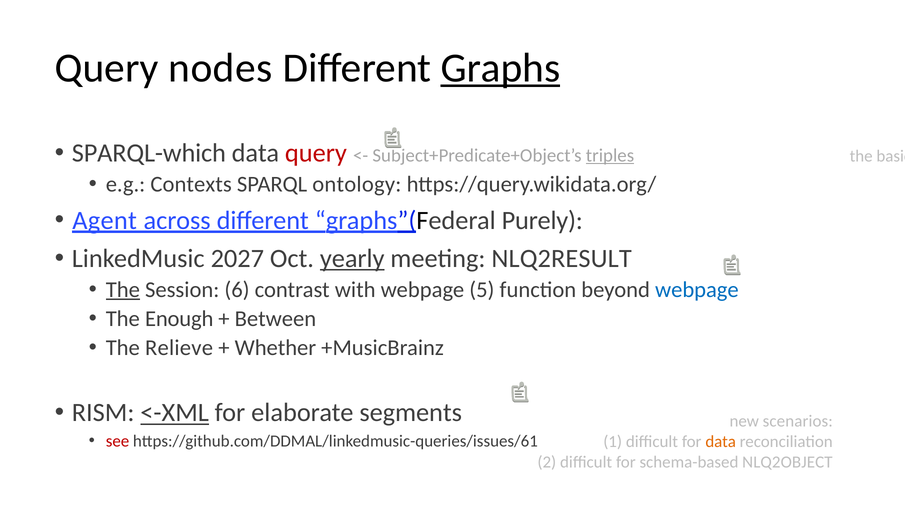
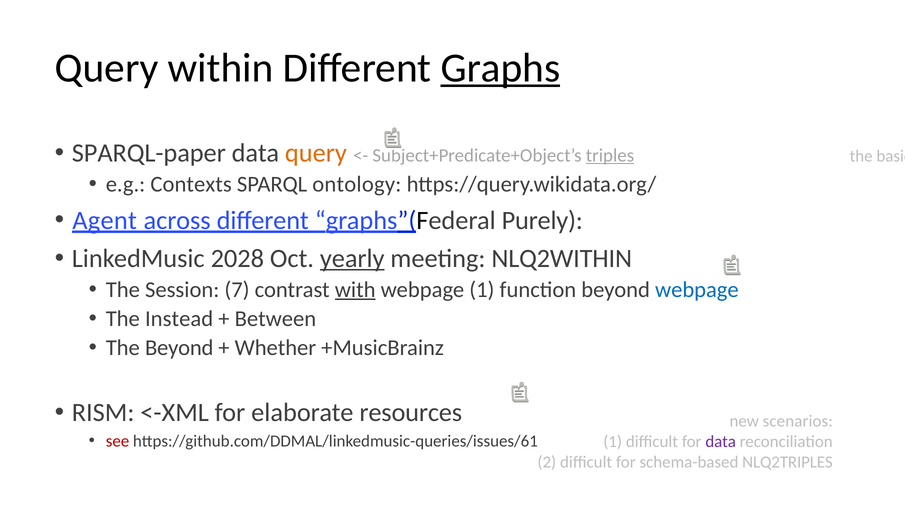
nodes: nodes -> within
SPARQL-which: SPARQL-which -> SPARQL-paper
query at (316, 153) colour: red -> orange
2027: 2027 -> 2028
NLQ2RESULT: NLQ2RESULT -> NLQ2WITHIN
The at (123, 290) underline: present -> none
6: 6 -> 7
with underline: none -> present
webpage 5: 5 -> 1
Enough: Enough -> Instead
The Relieve: Relieve -> Beyond
<-XML underline: present -> none
segments: segments -> resources
data at (721, 442) colour: orange -> purple
NLQ2OBJECT: NLQ2OBJECT -> NLQ2TRIPLES
